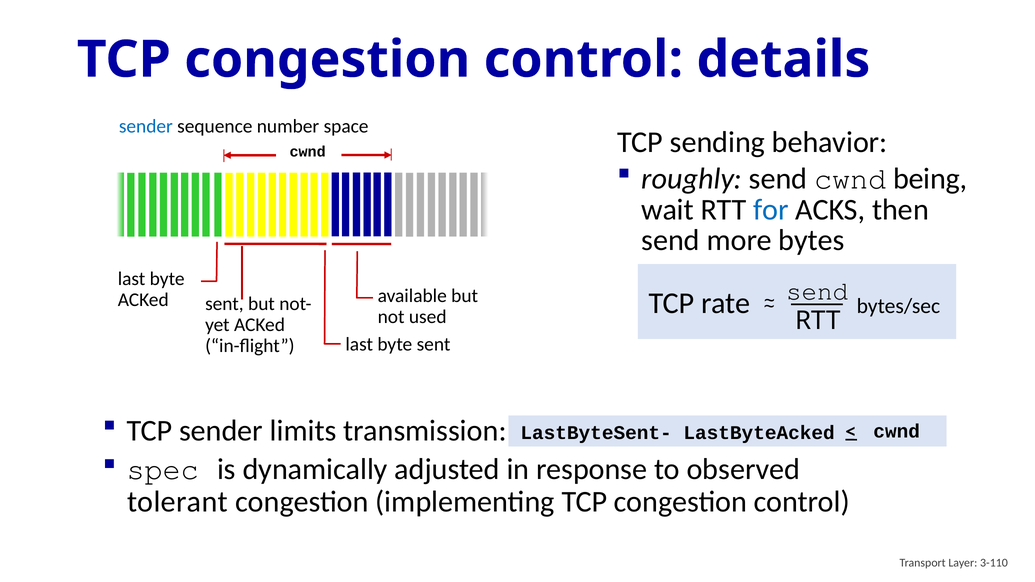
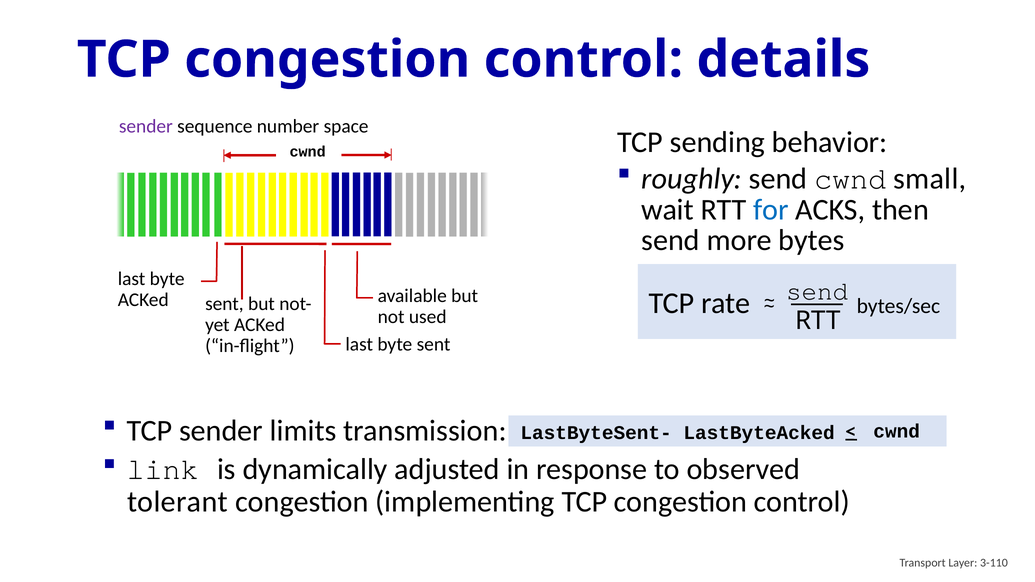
sender at (146, 127) colour: blue -> purple
being: being -> small
spec: spec -> link
